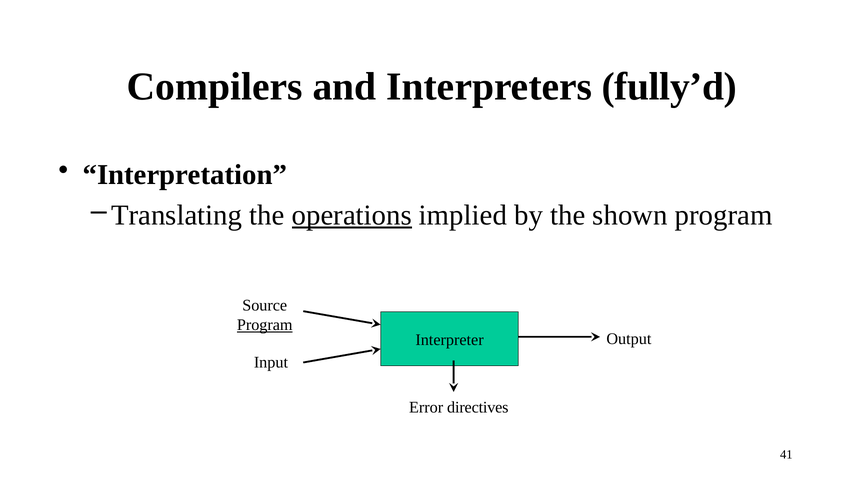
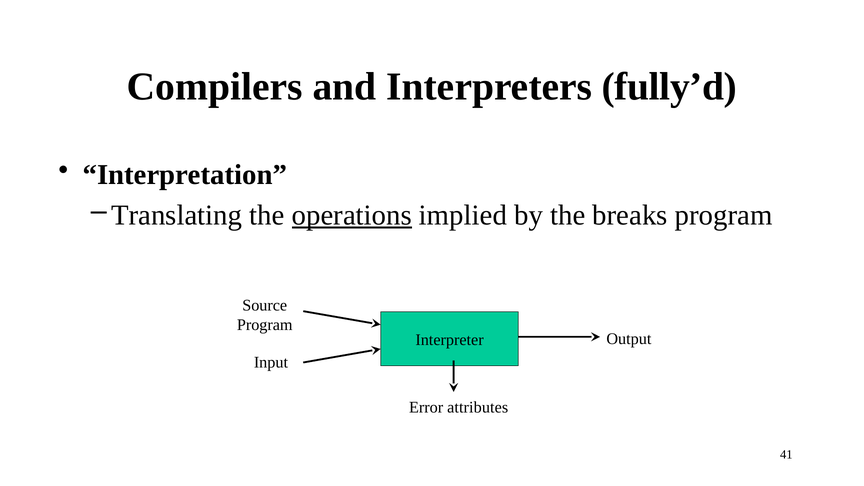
shown: shown -> breaks
Program at (265, 325) underline: present -> none
directives: directives -> attributes
